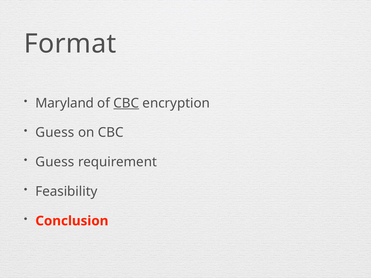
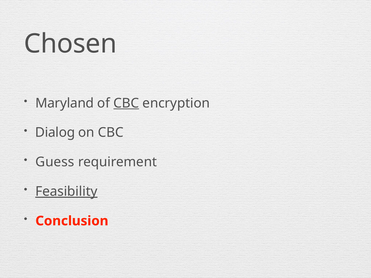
Format: Format -> Chosen
Guess at (55, 133): Guess -> Dialog
Feasibility underline: none -> present
